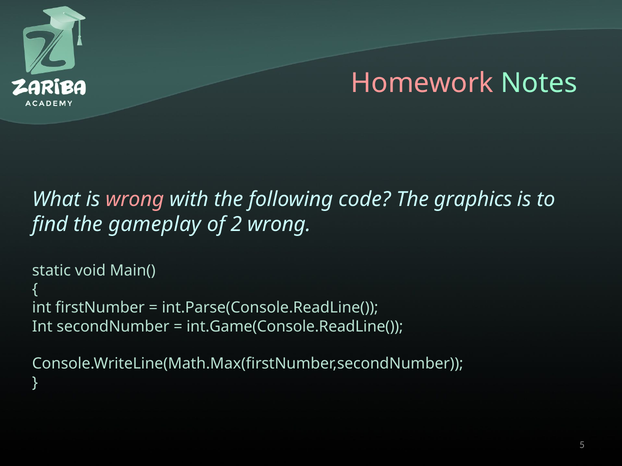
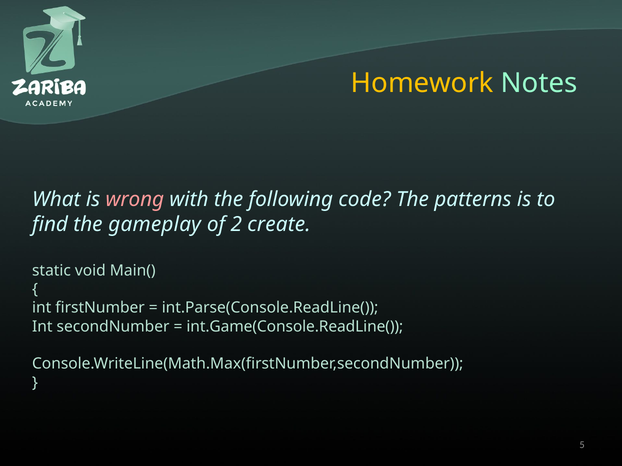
Homework colour: pink -> yellow
graphics: graphics -> patterns
2 wrong: wrong -> create
